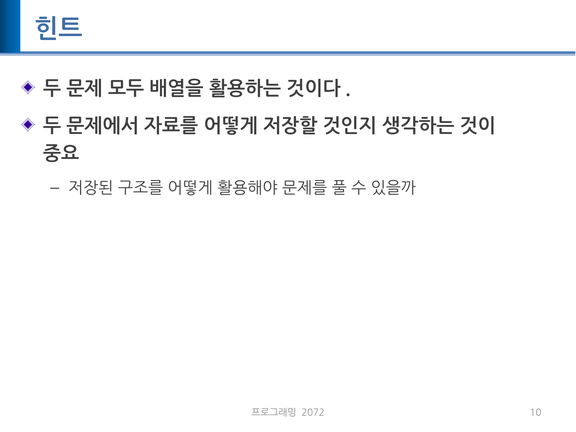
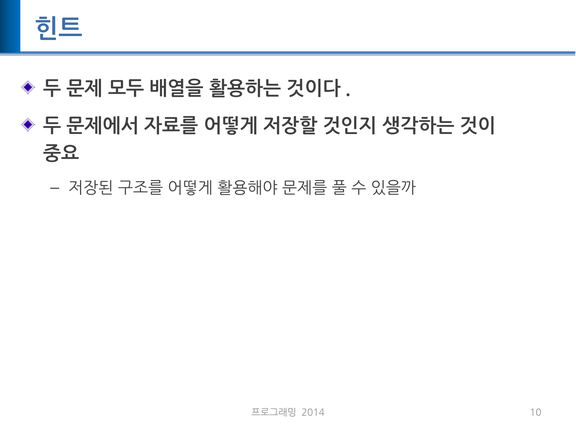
2072: 2072 -> 2014
